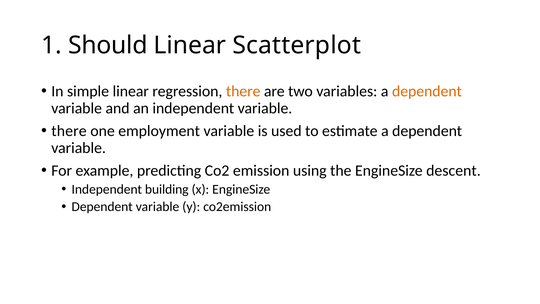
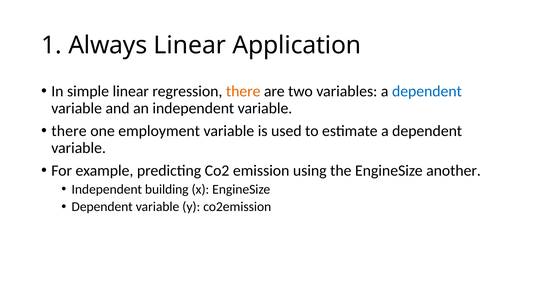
Should: Should -> Always
Scatterplot: Scatterplot -> Application
dependent at (427, 91) colour: orange -> blue
descent: descent -> another
